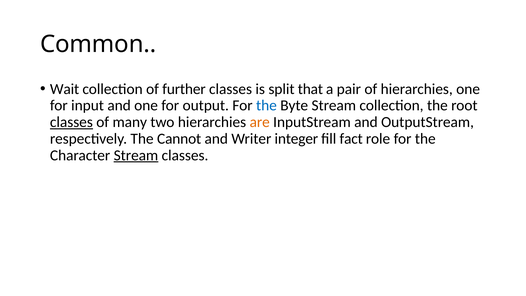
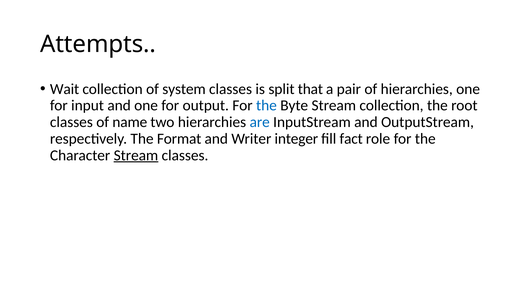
Common: Common -> Attempts
further: further -> system
classes at (71, 122) underline: present -> none
many: many -> name
are colour: orange -> blue
Cannot: Cannot -> Format
